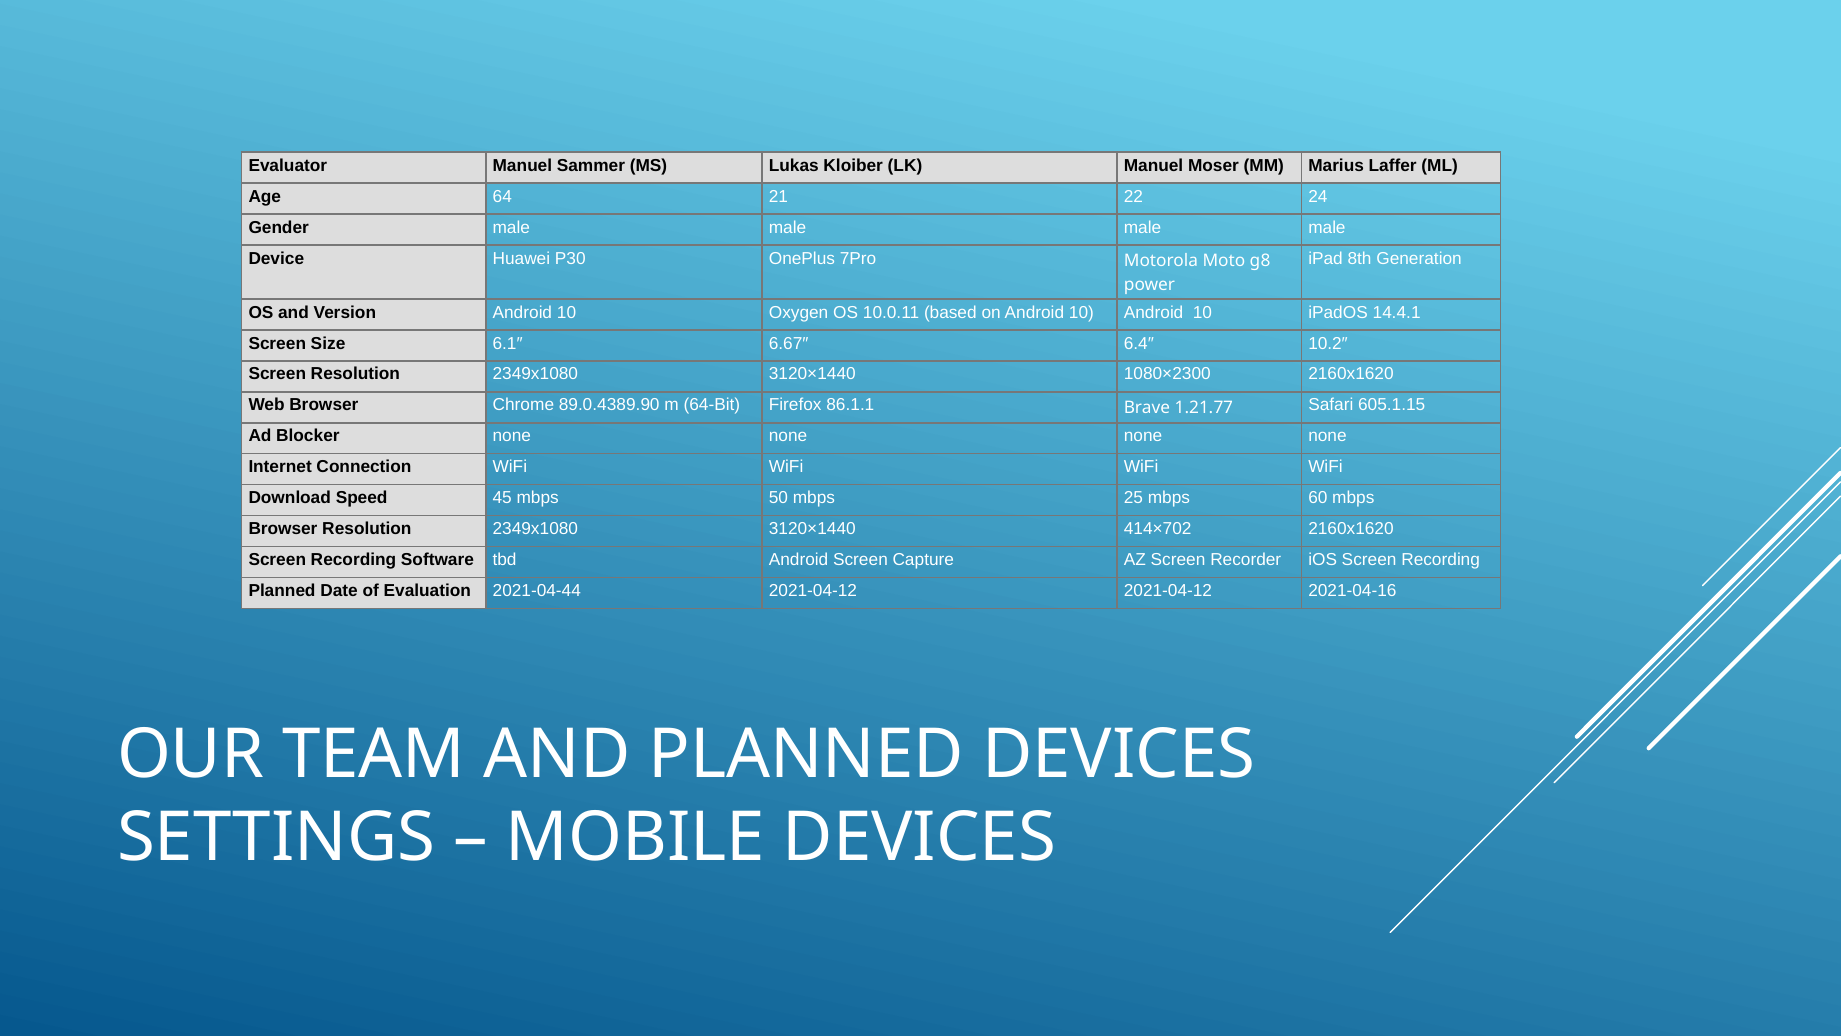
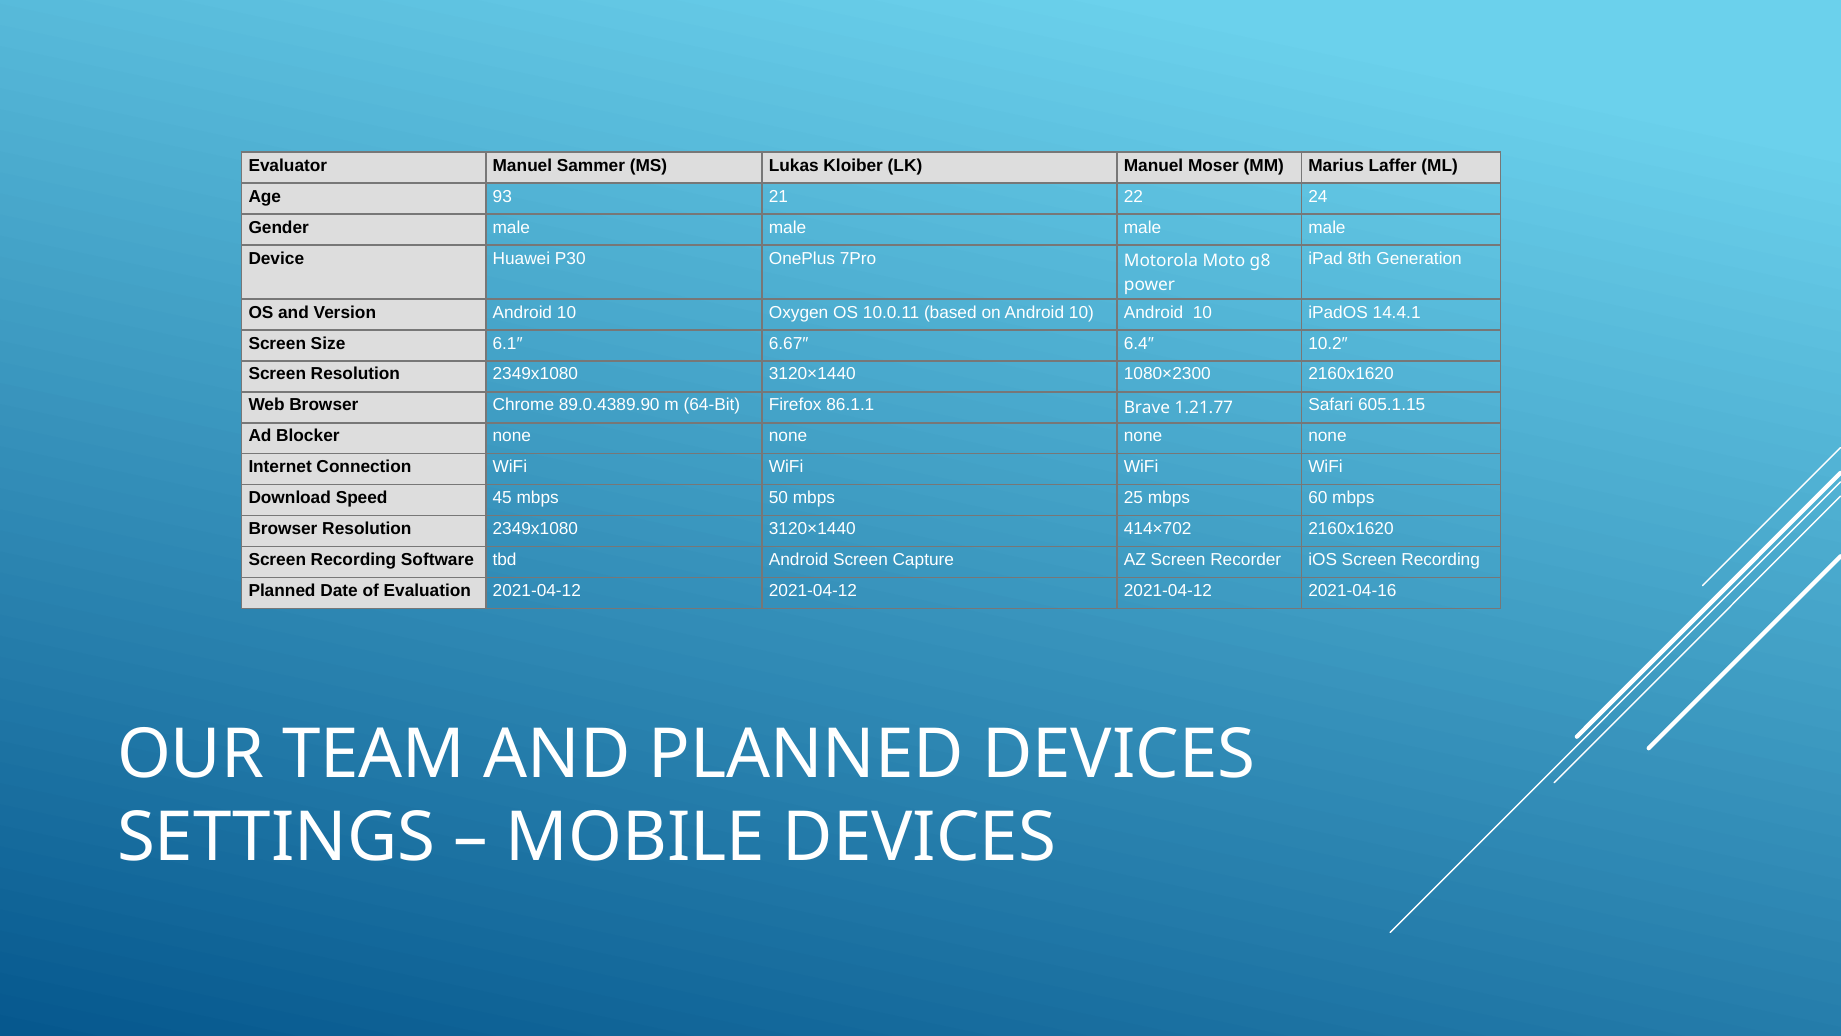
64: 64 -> 93
Evaluation 2021-04-44: 2021-04-44 -> 2021-04-12
